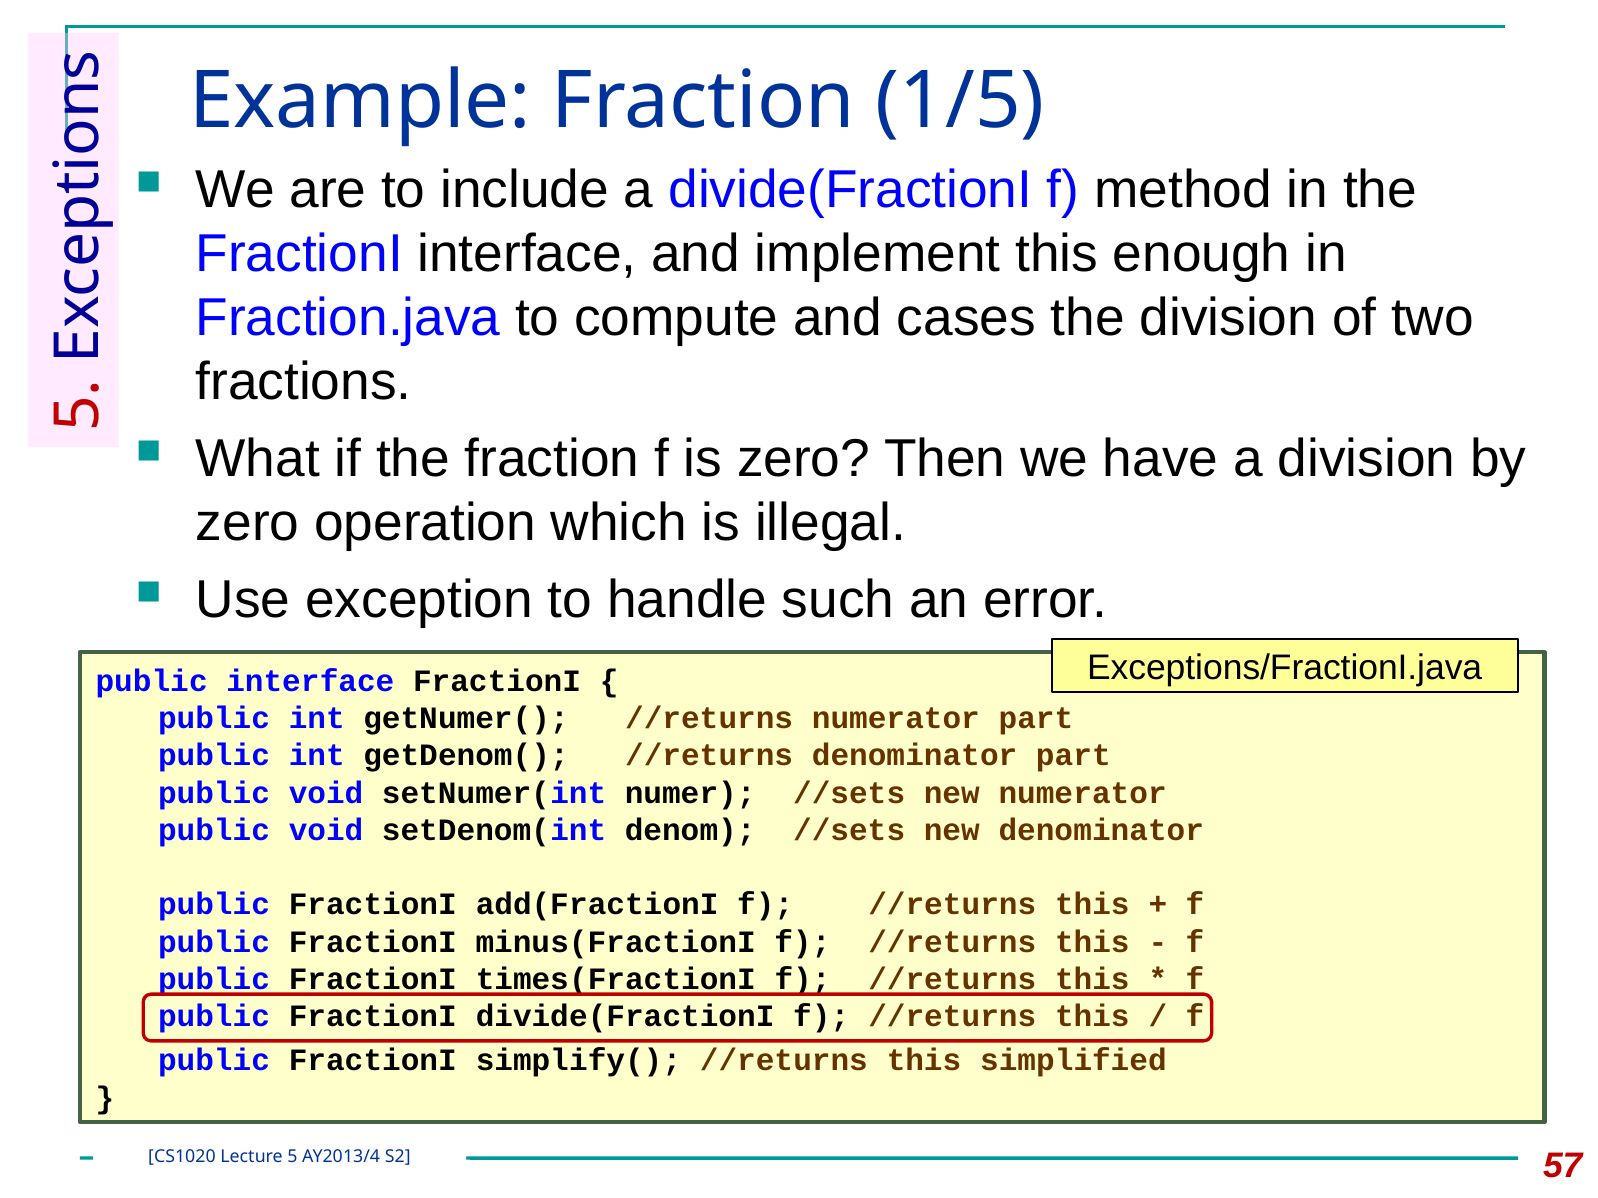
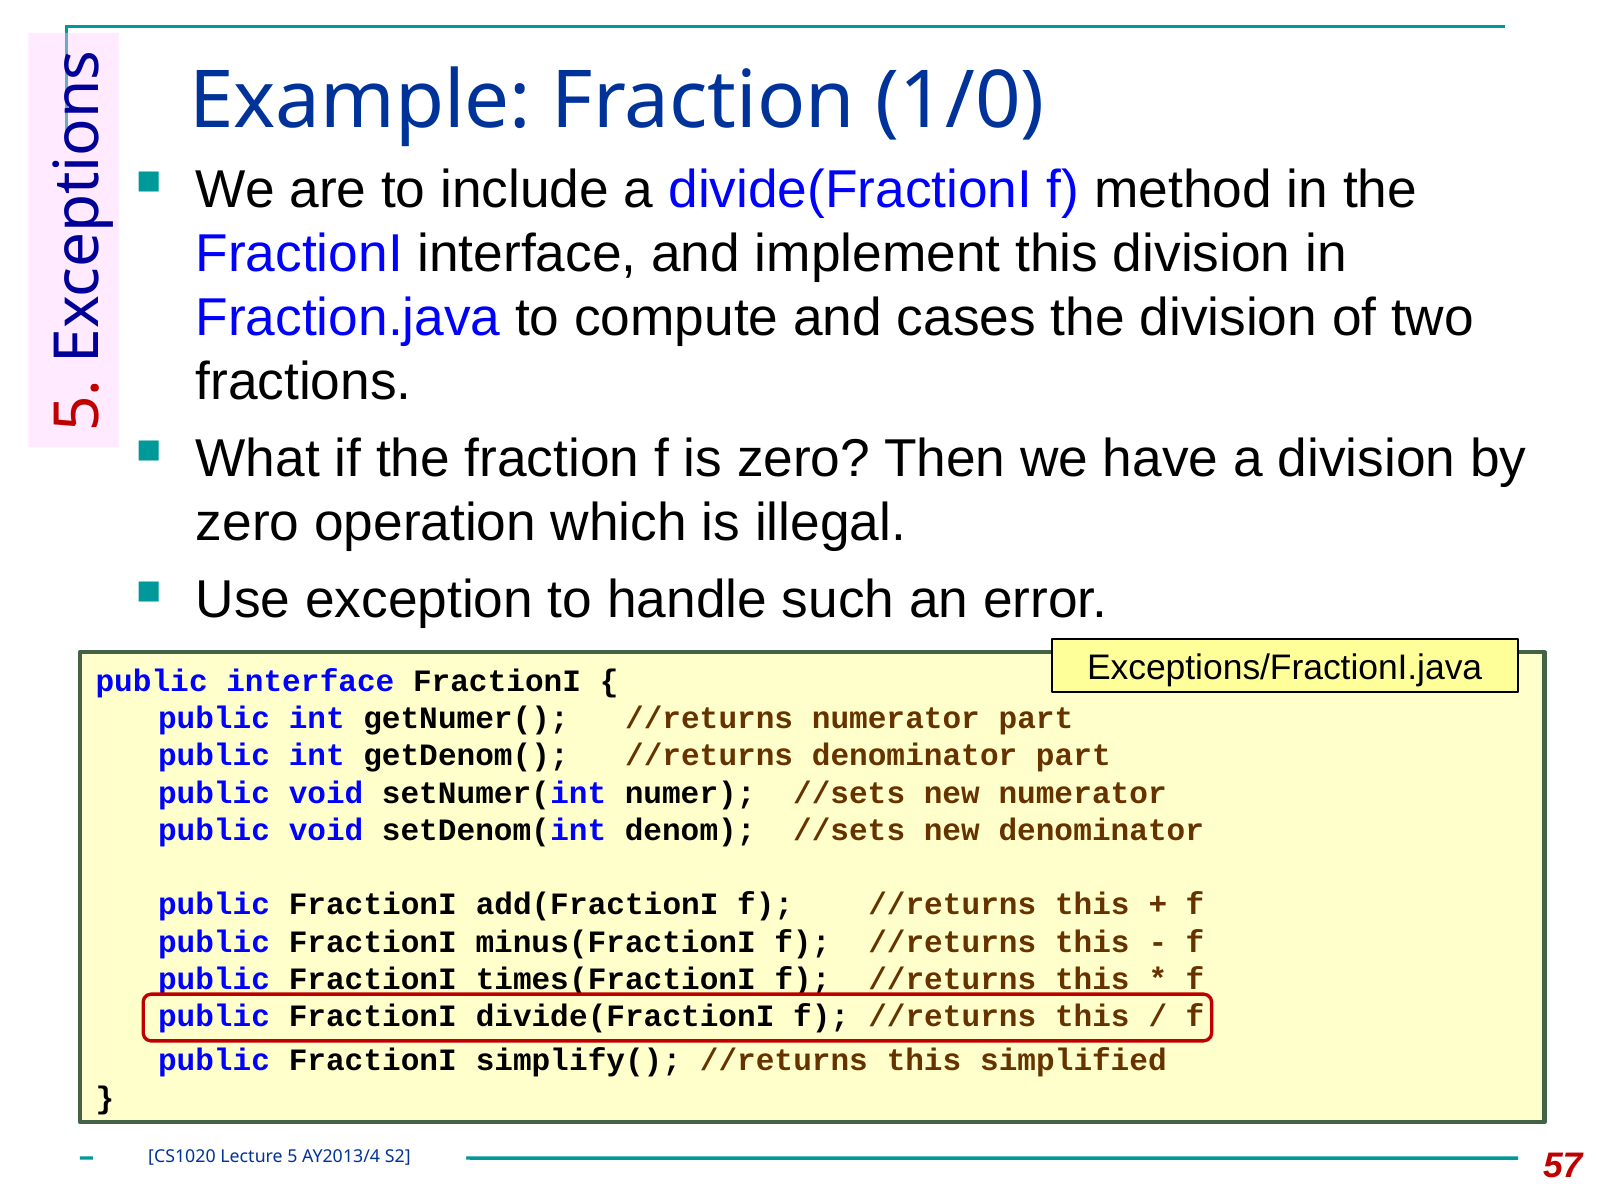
1/5: 1/5 -> 1/0
this enough: enough -> division
